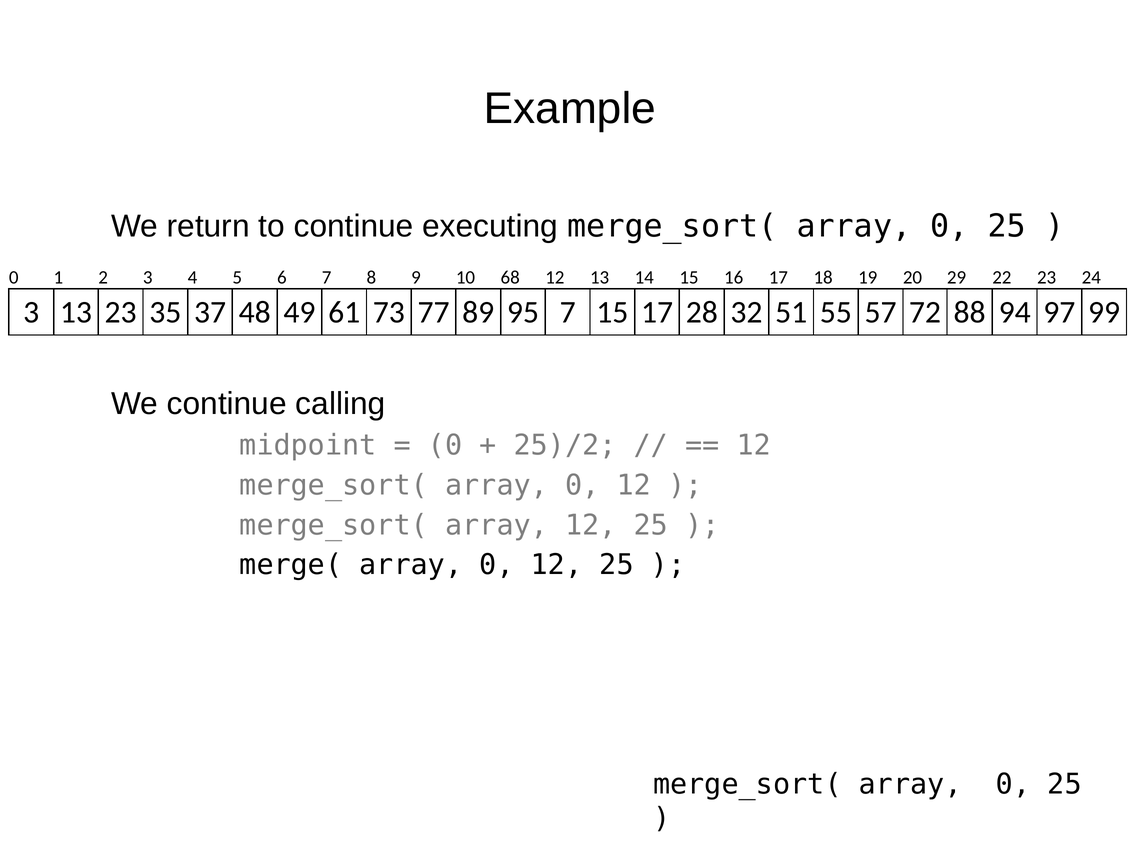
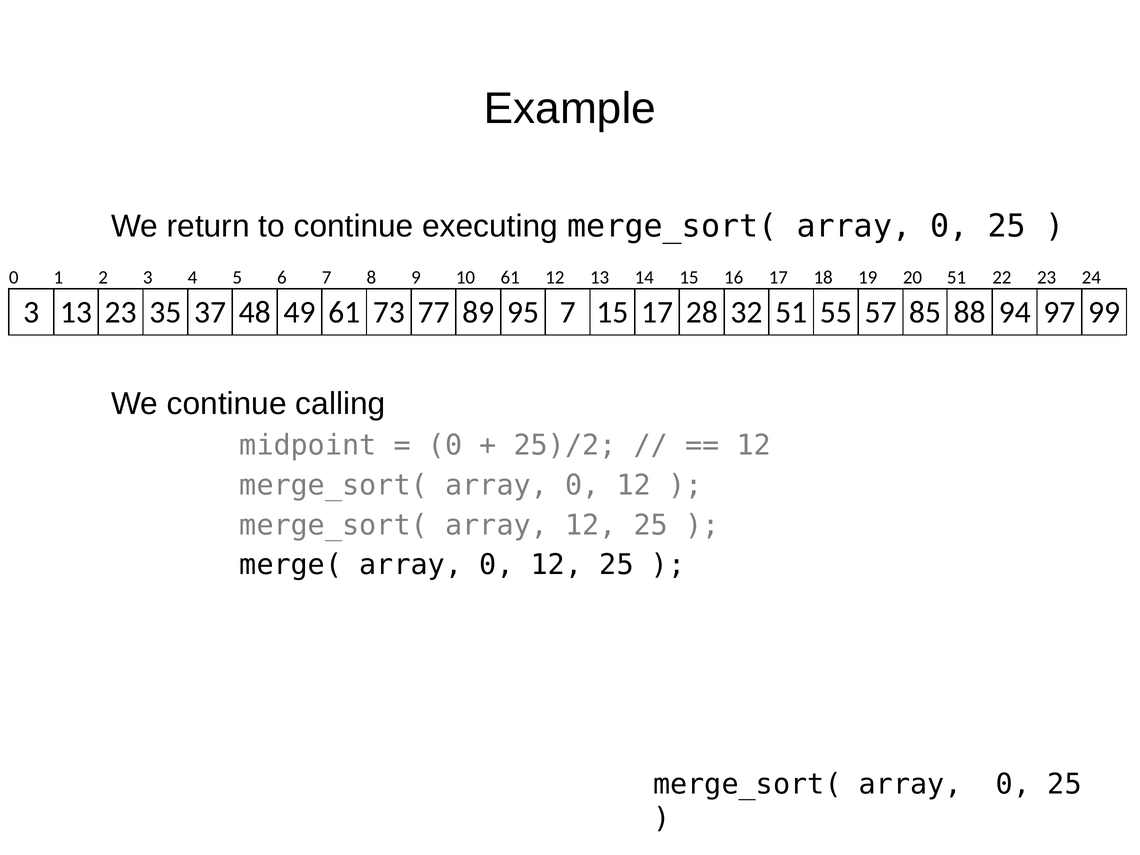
10 68: 68 -> 61
20 29: 29 -> 51
72: 72 -> 85
